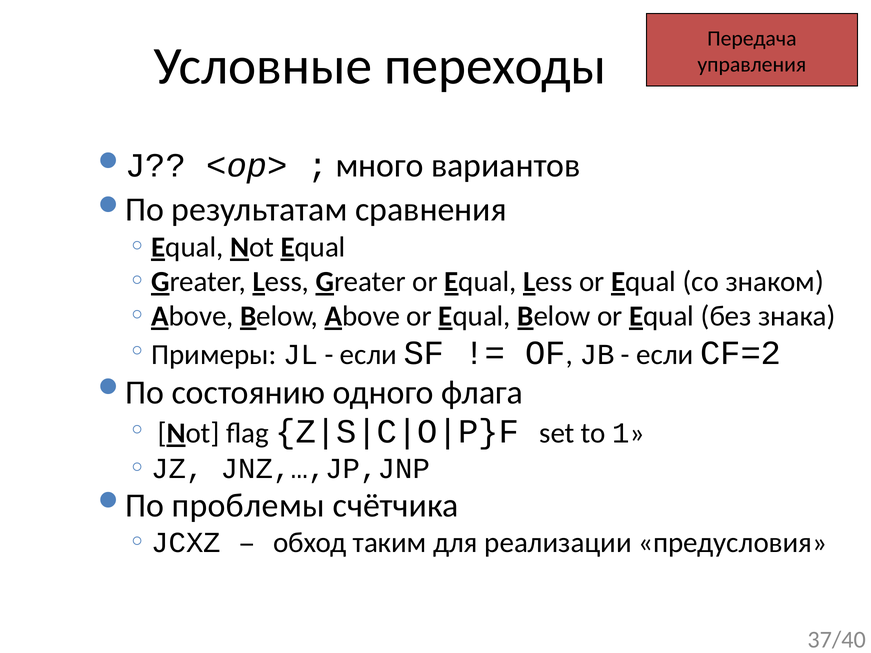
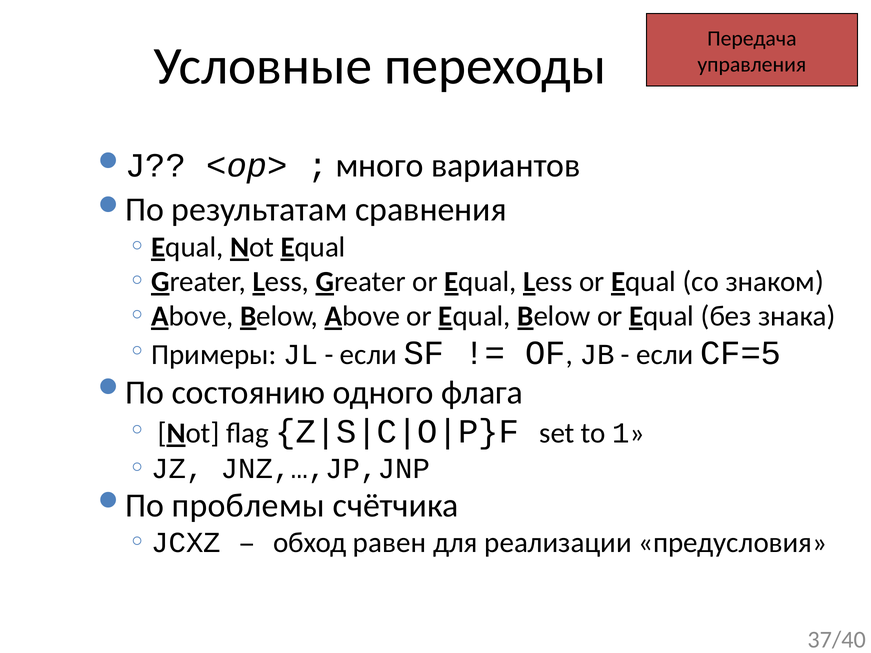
CF=2: CF=2 -> CF=5
таким: таким -> равен
